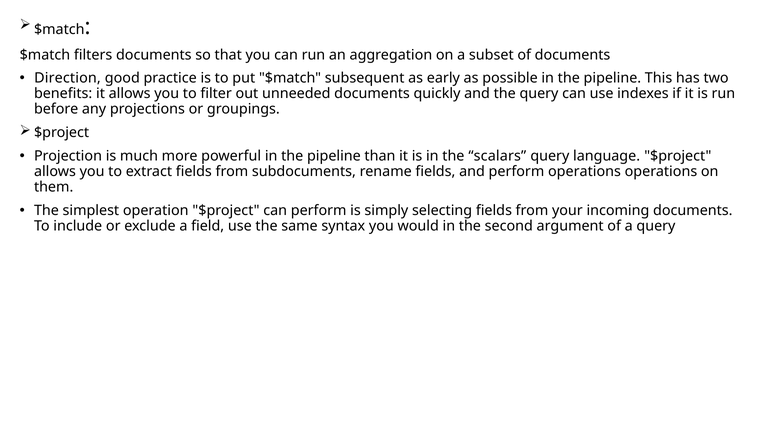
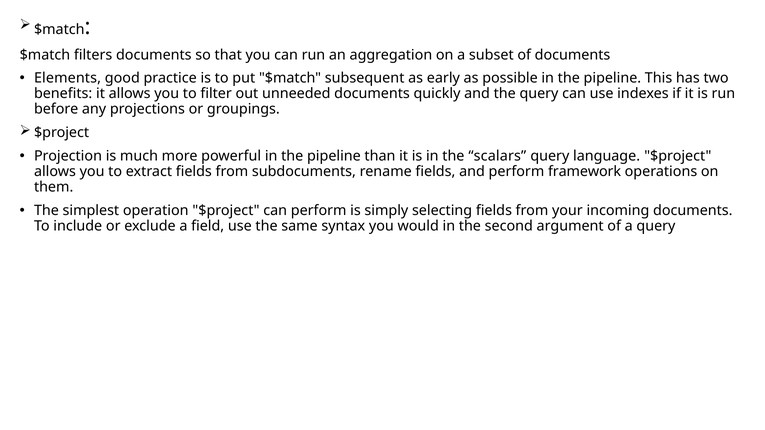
Direction: Direction -> Elements
perform operations: operations -> framework
